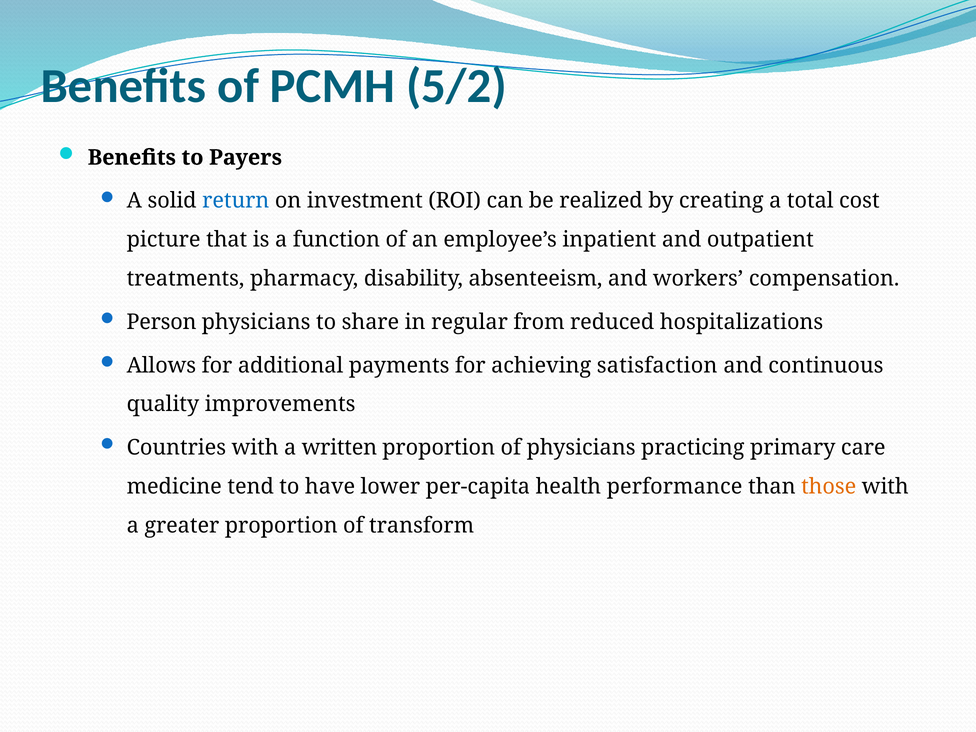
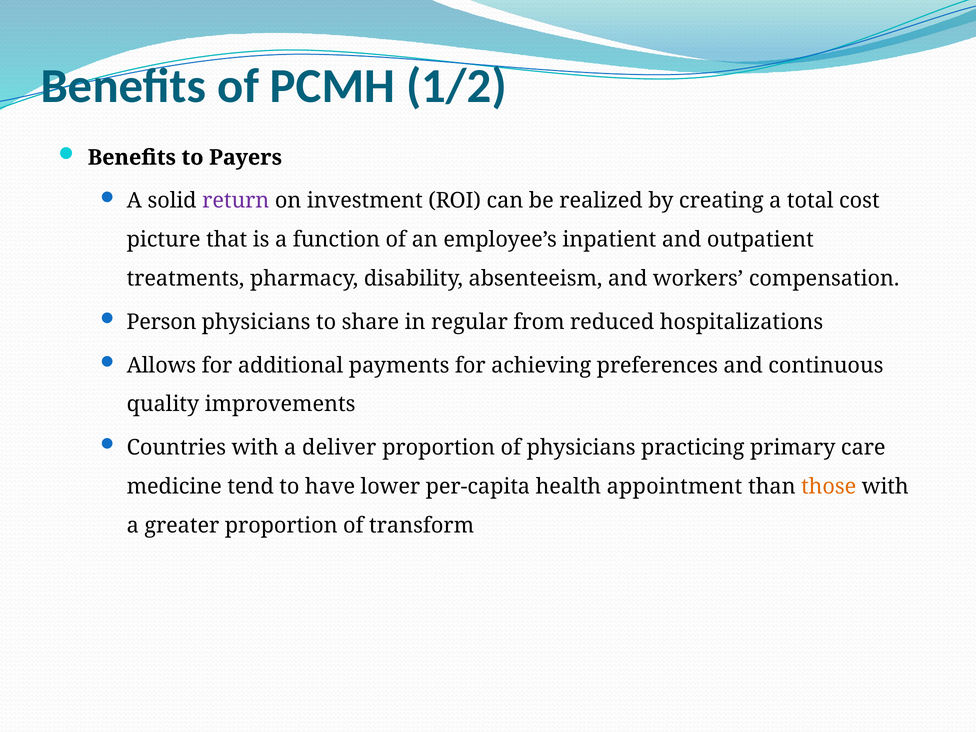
5/2: 5/2 -> 1/2
return colour: blue -> purple
satisfaction: satisfaction -> preferences
written: written -> deliver
performance: performance -> appointment
